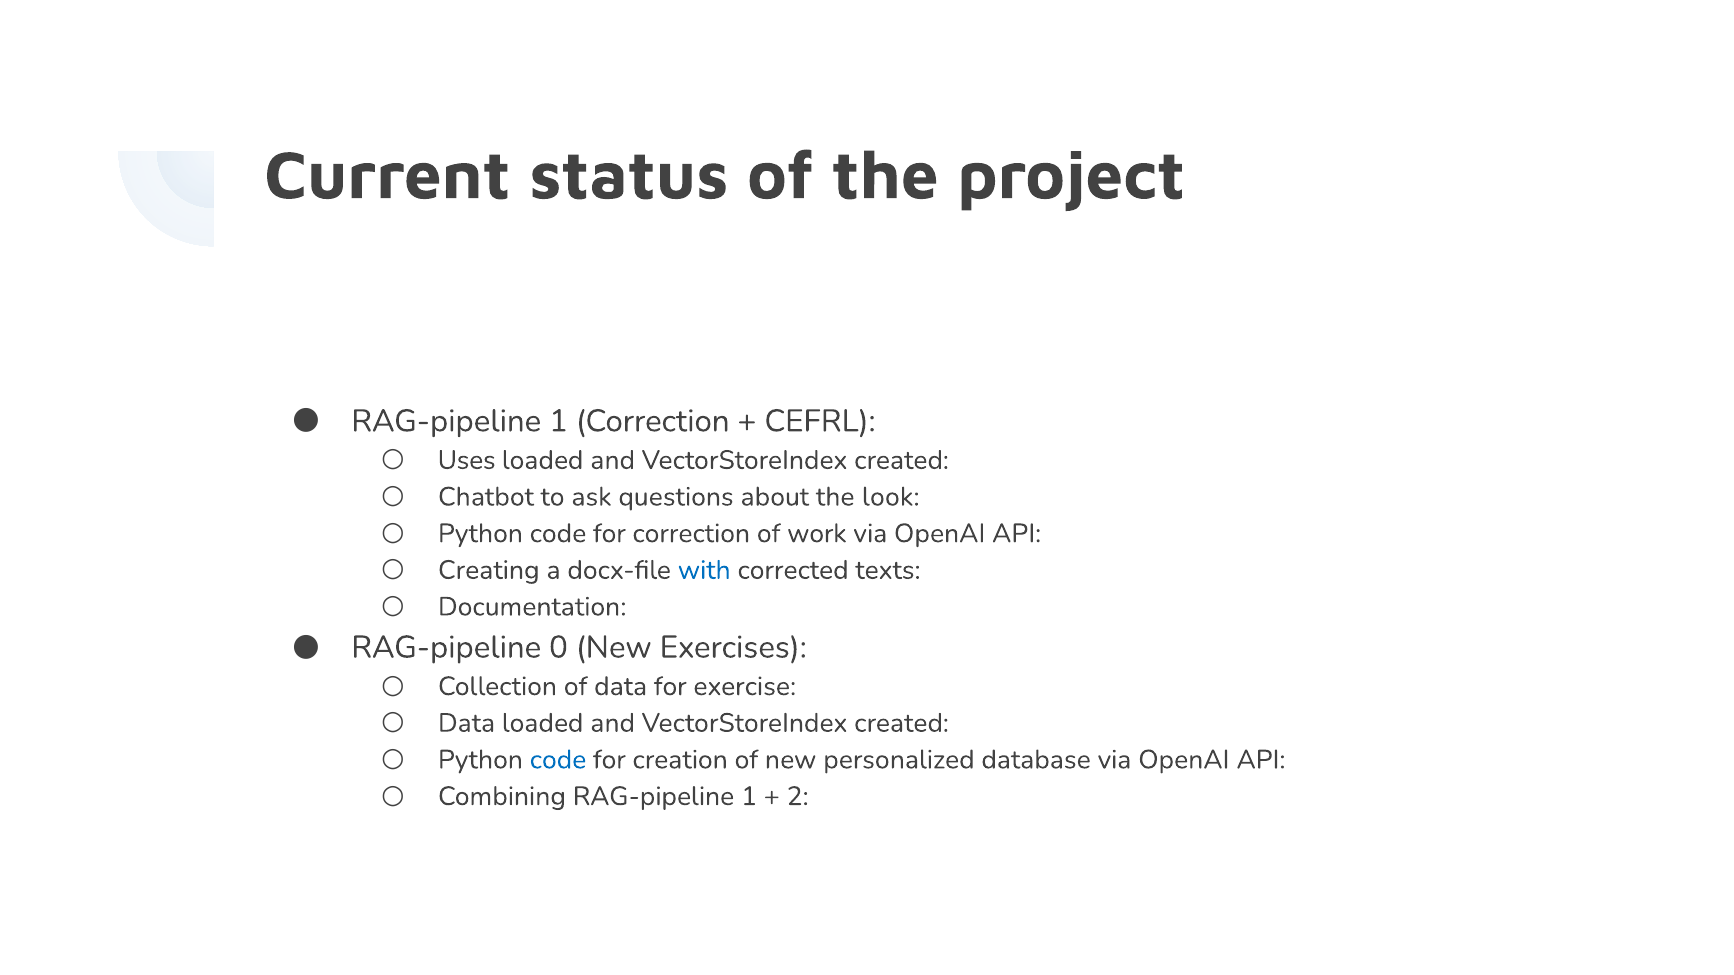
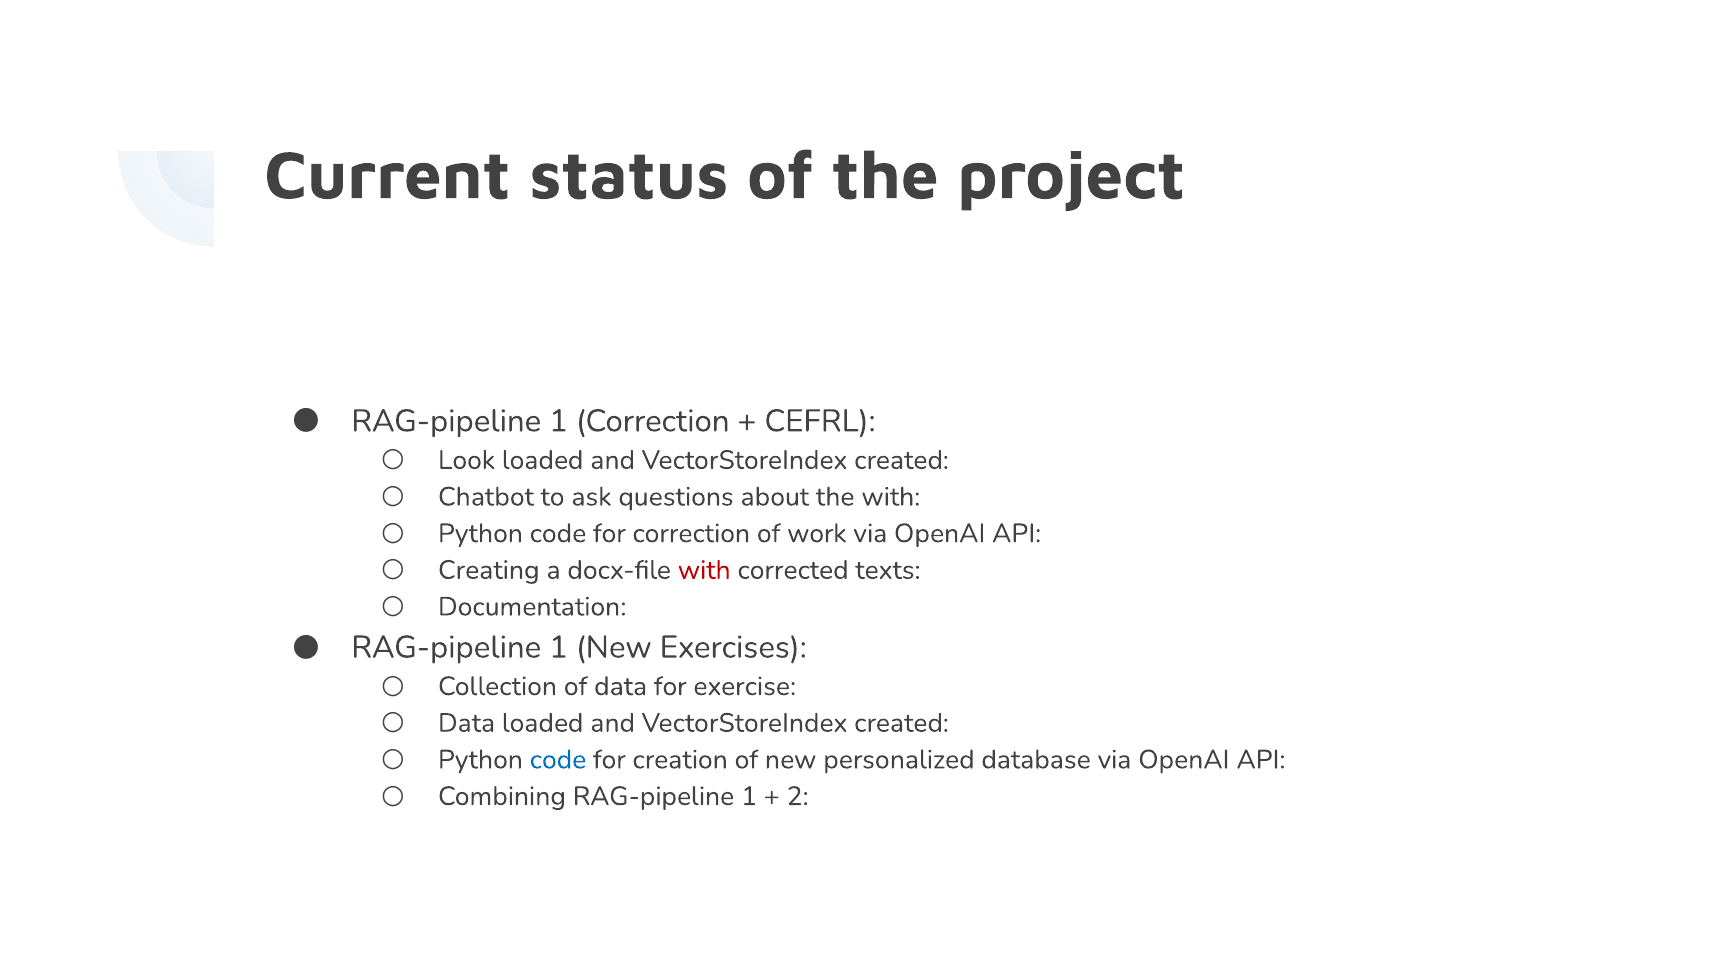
Uses: Uses -> Look
the look: look -> with
with at (704, 570) colour: blue -> red
0 at (558, 647): 0 -> 1
